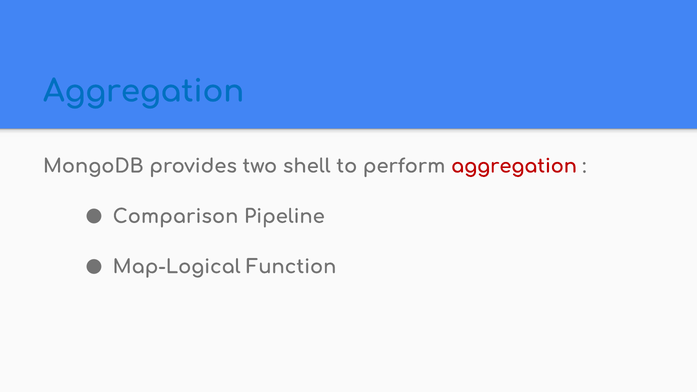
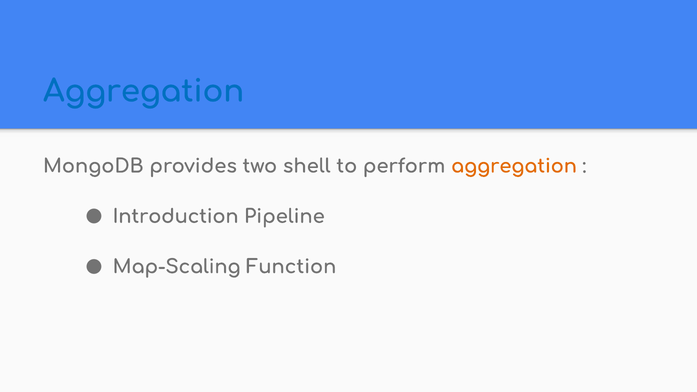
aggregation at (514, 166) colour: red -> orange
Comparison: Comparison -> Introduction
Map-Logical: Map-Logical -> Map-Scaling
